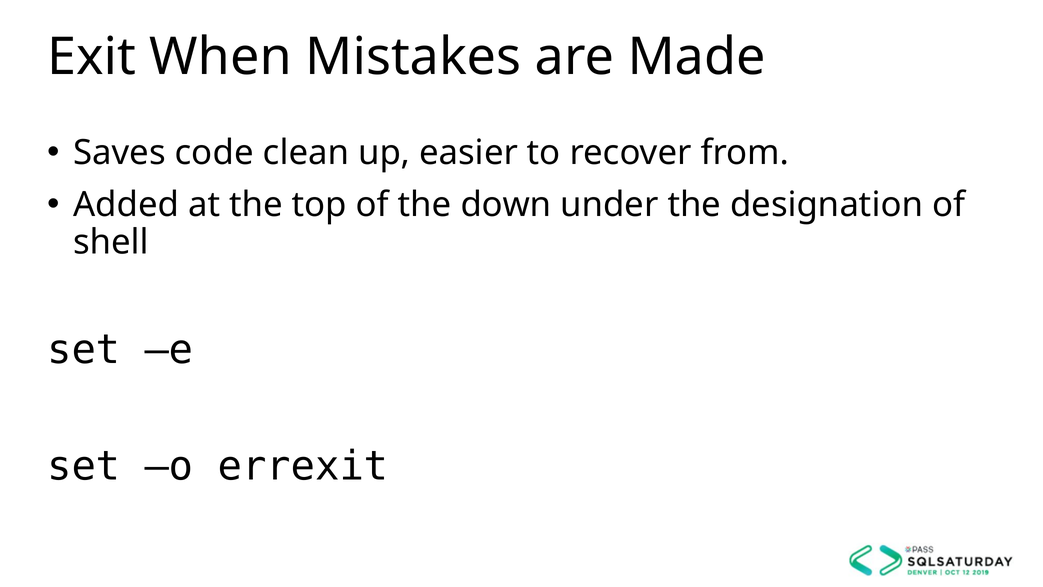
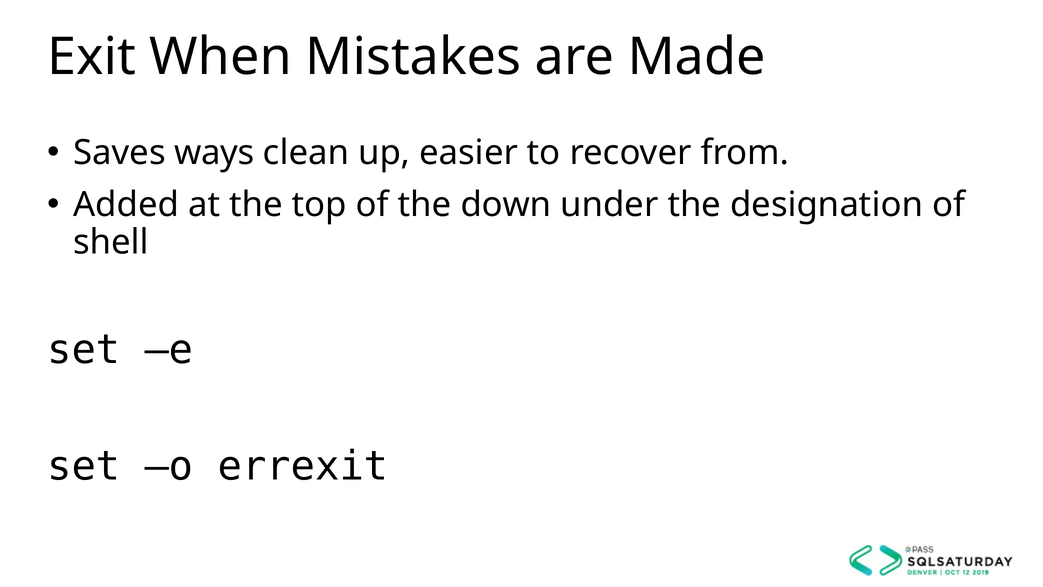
code: code -> ways
